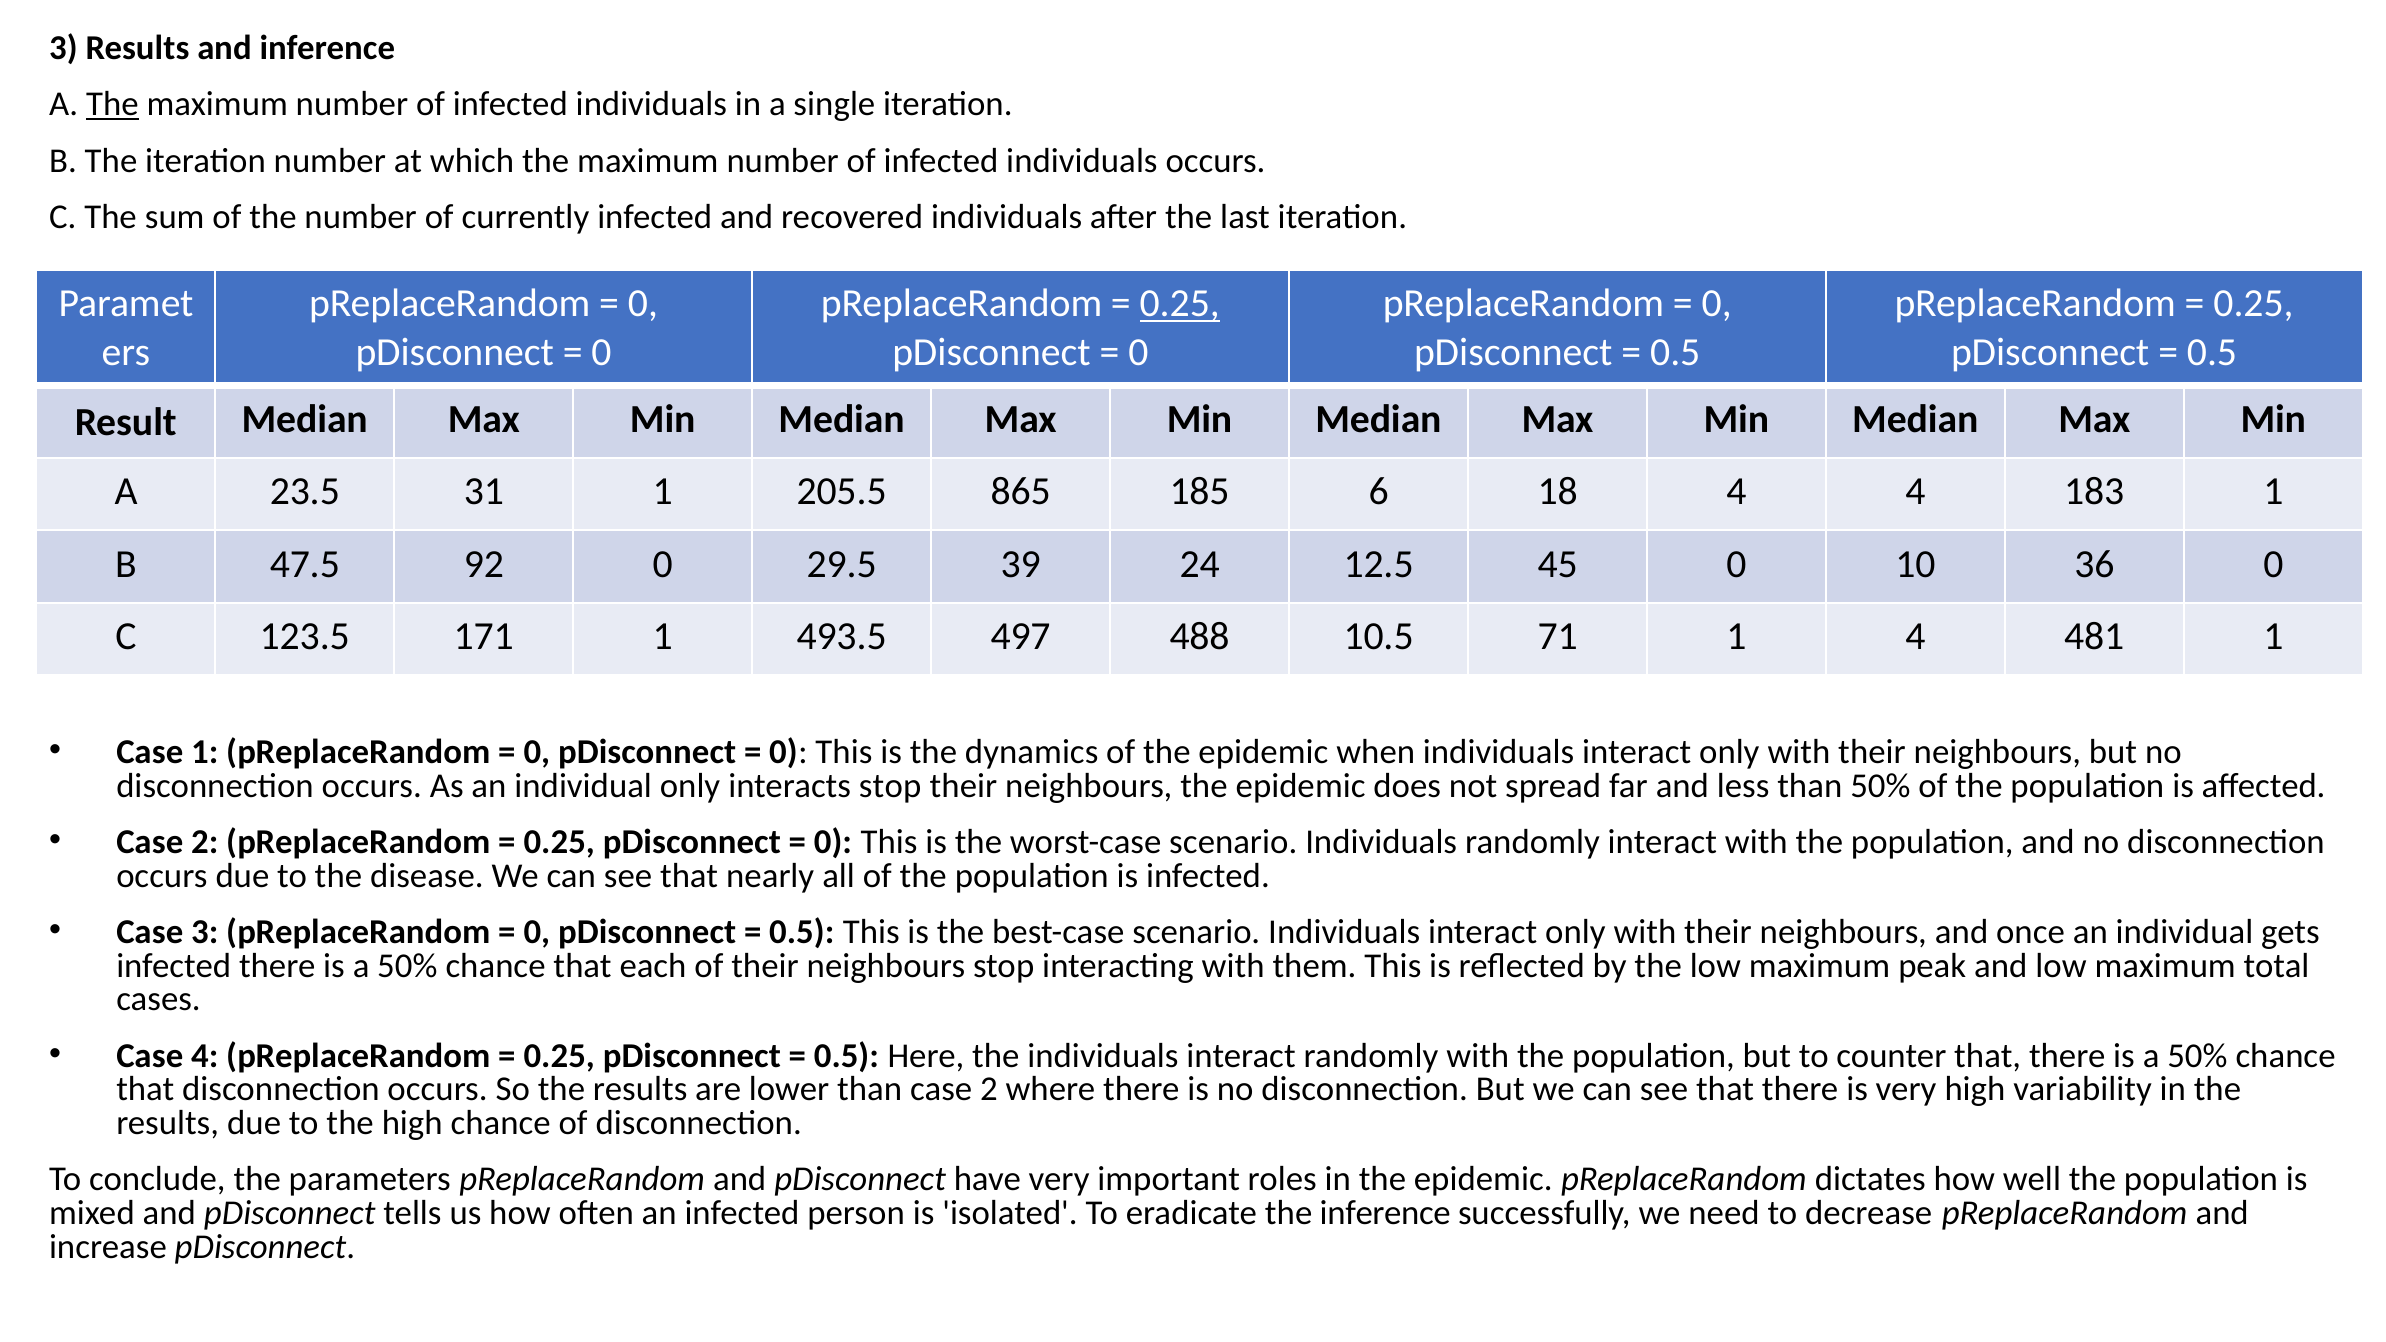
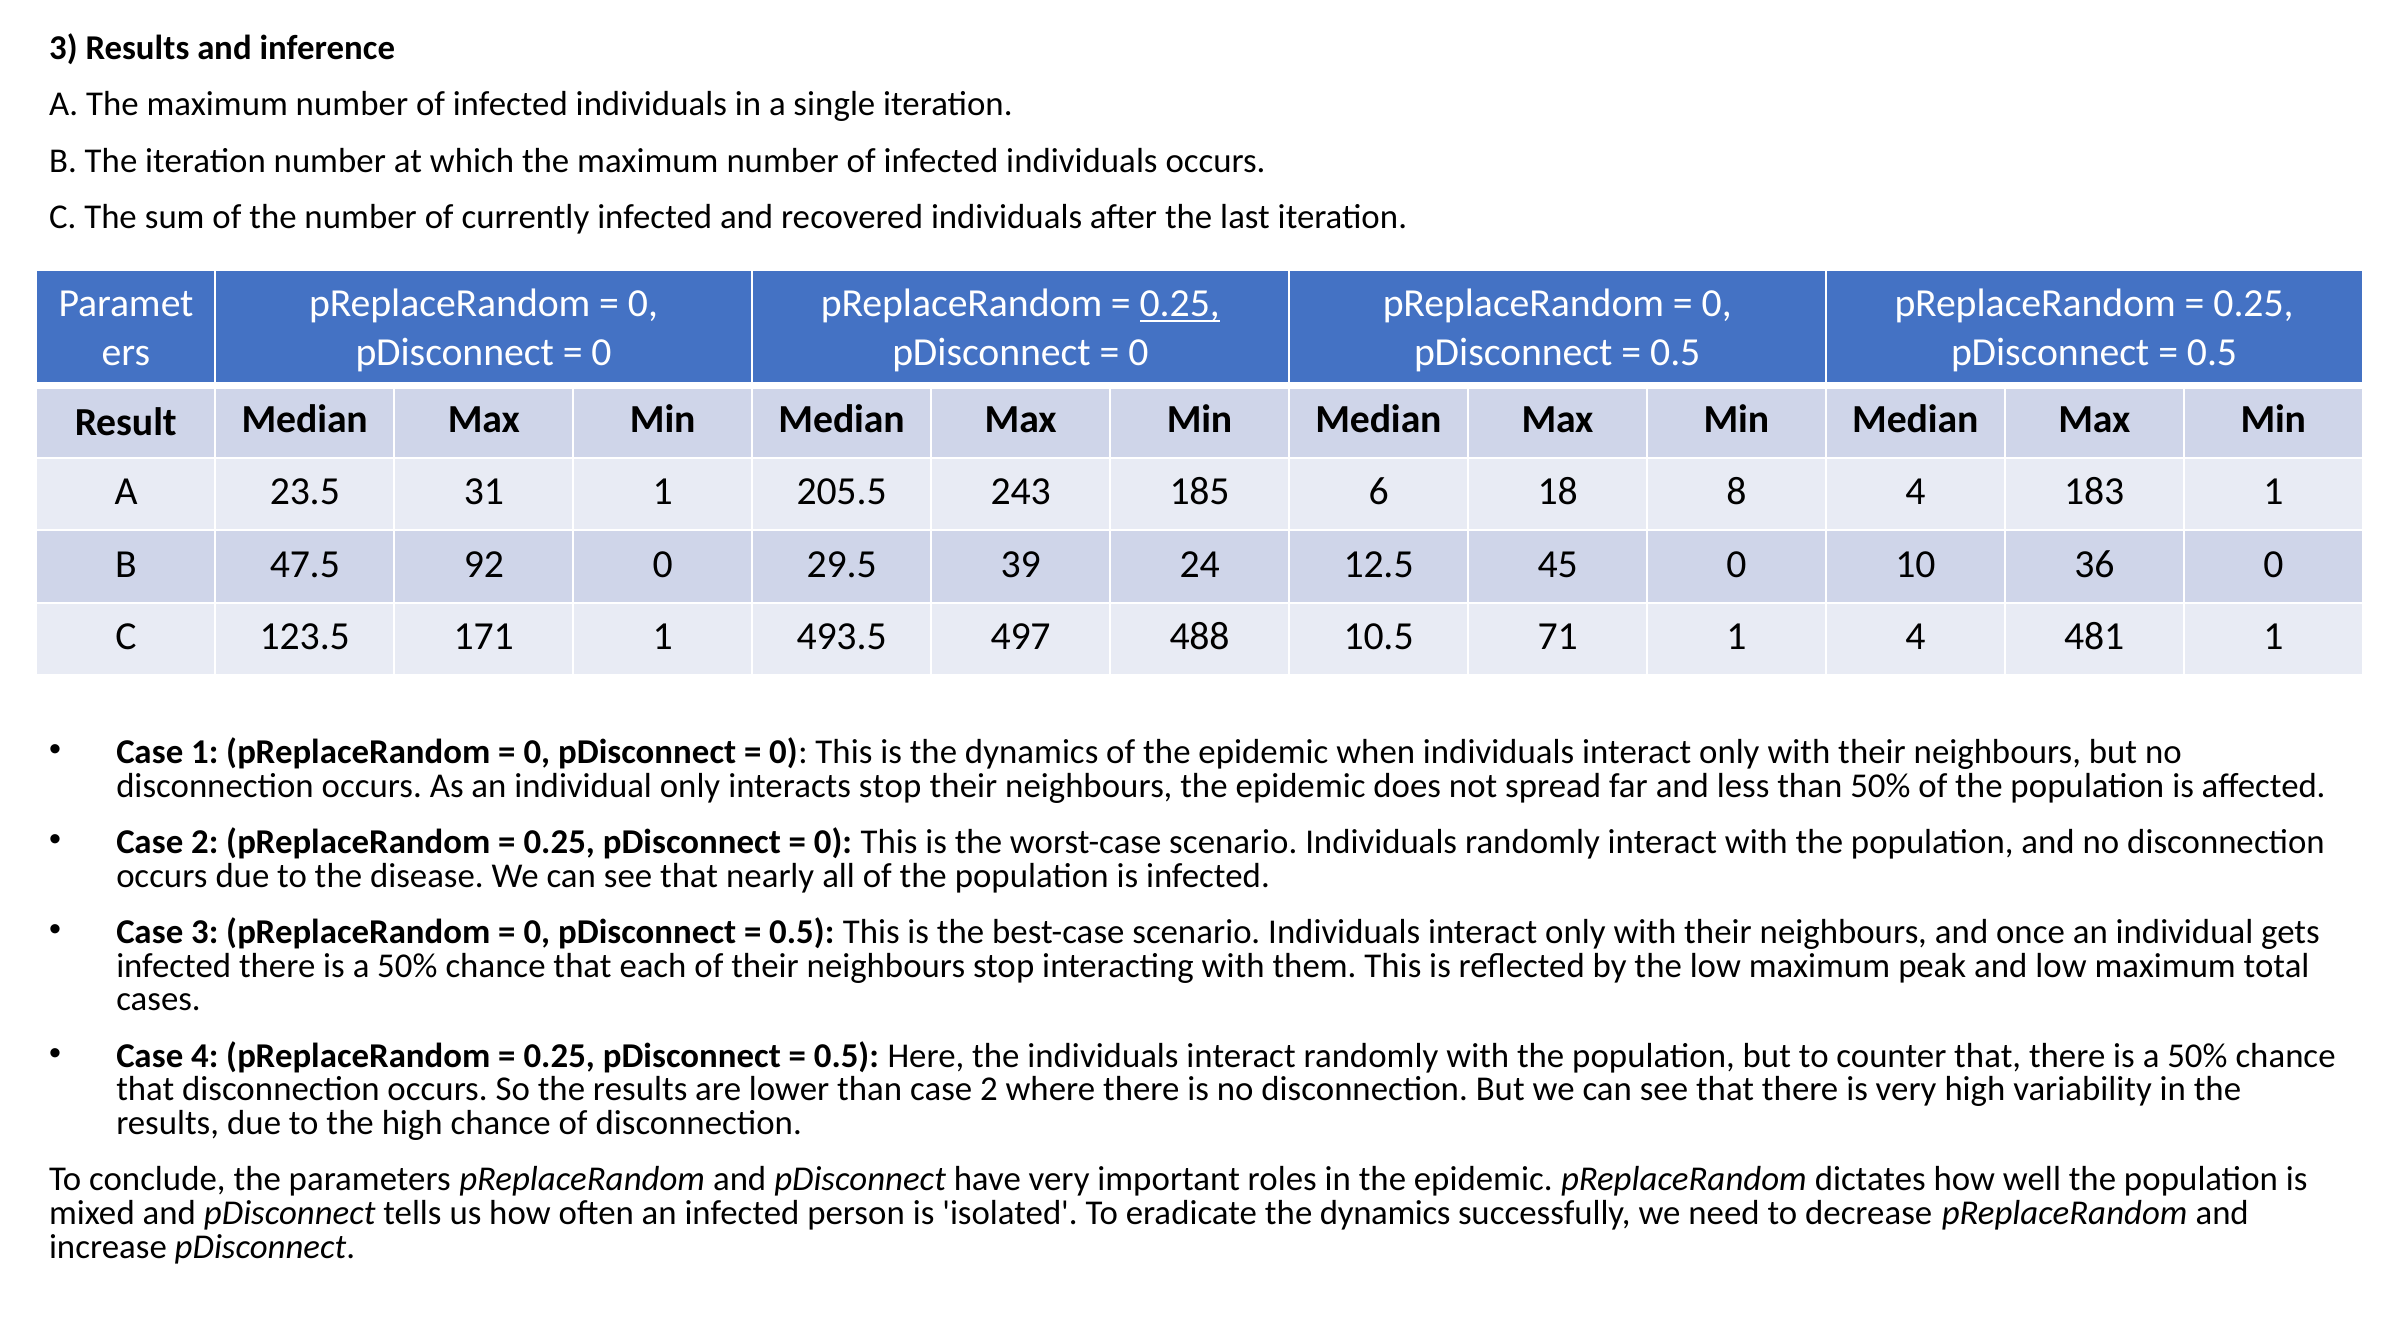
The at (112, 104) underline: present -> none
865: 865 -> 243
18 4: 4 -> 8
eradicate the inference: inference -> dynamics
